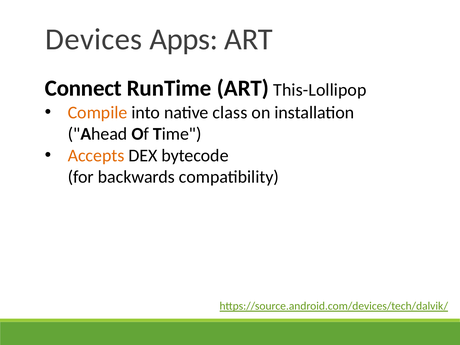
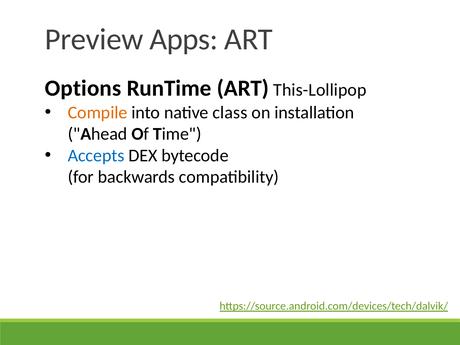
Devices: Devices -> Preview
Connect: Connect -> Options
Accepts colour: orange -> blue
